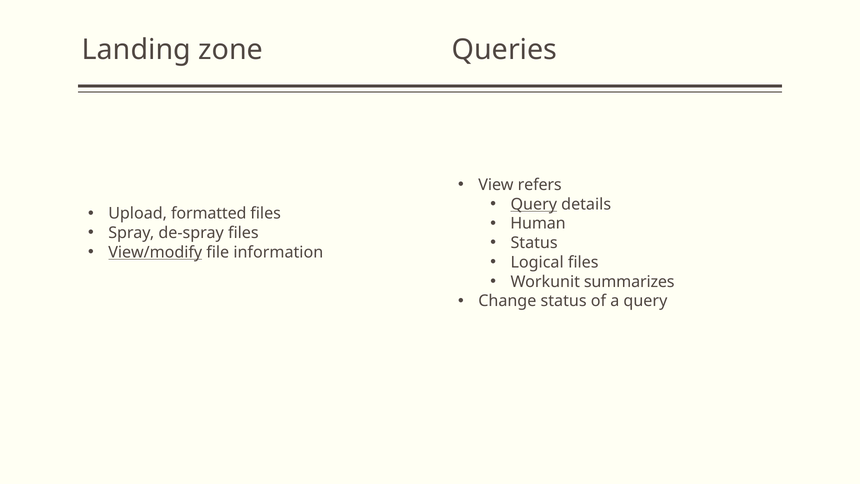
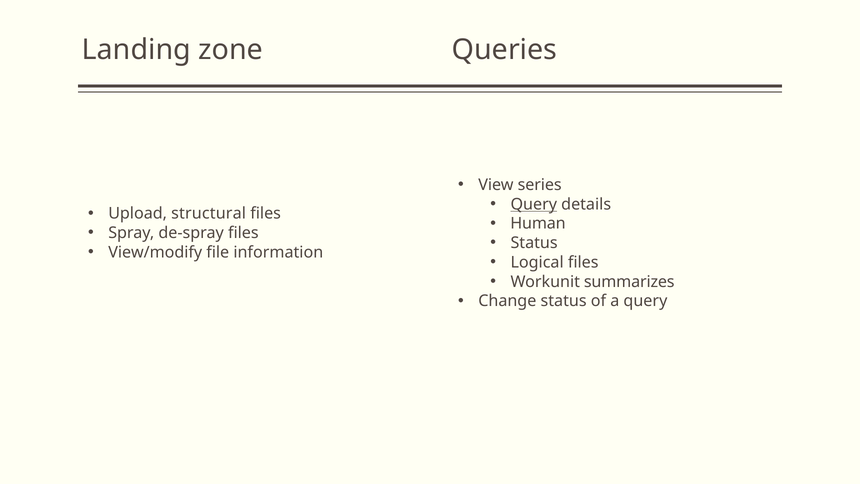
refers: refers -> series
formatted: formatted -> structural
View/modify underline: present -> none
